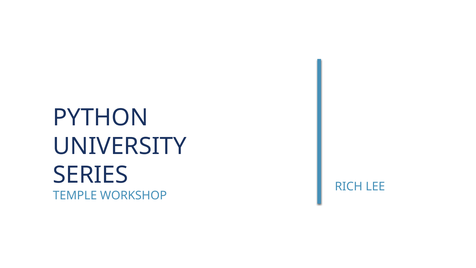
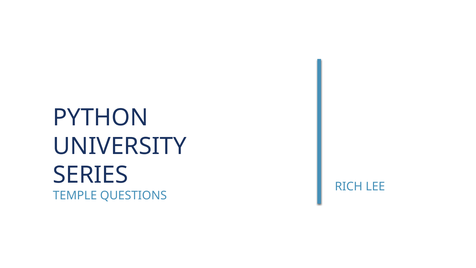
WORKSHOP: WORKSHOP -> QUESTIONS
